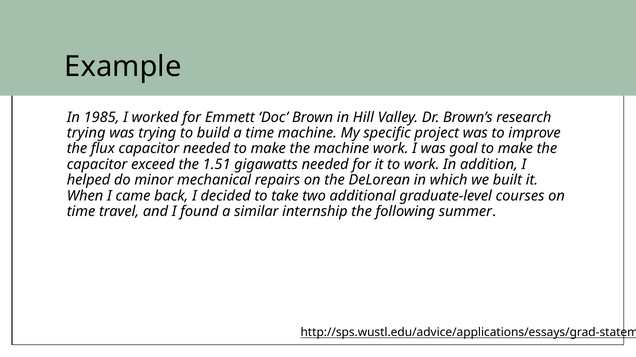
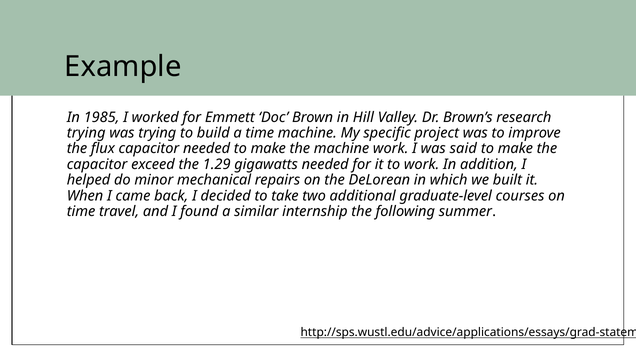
goal: goal -> said
1.51: 1.51 -> 1.29
